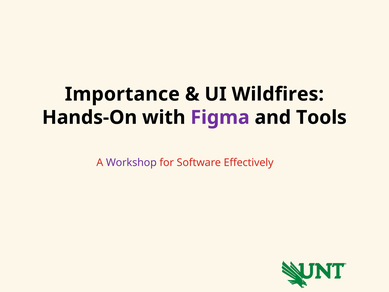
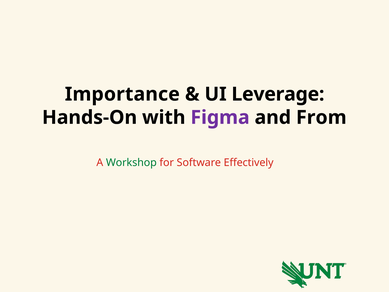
Wildfires: Wildfires -> Leverage
Tools: Tools -> From
Workshop colour: purple -> green
